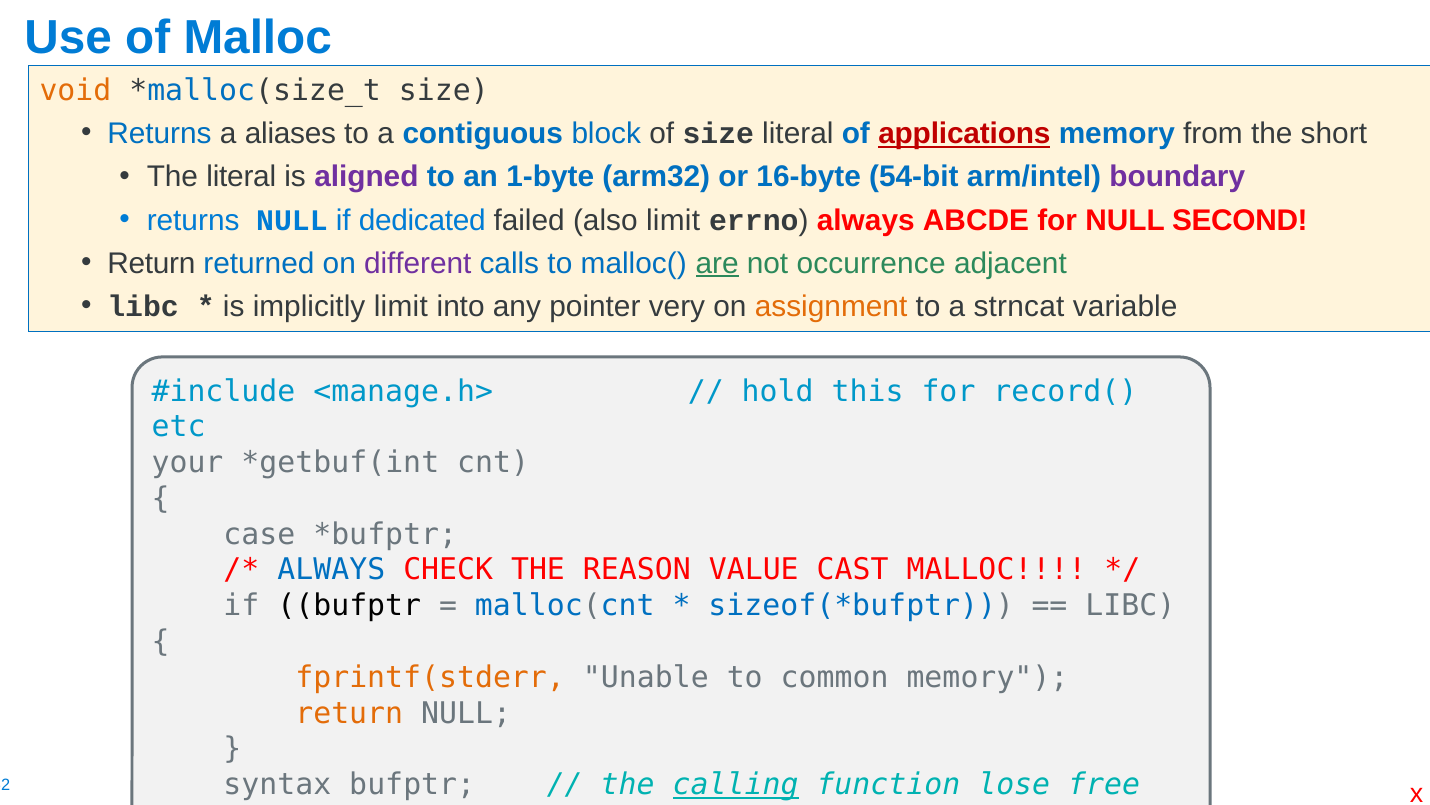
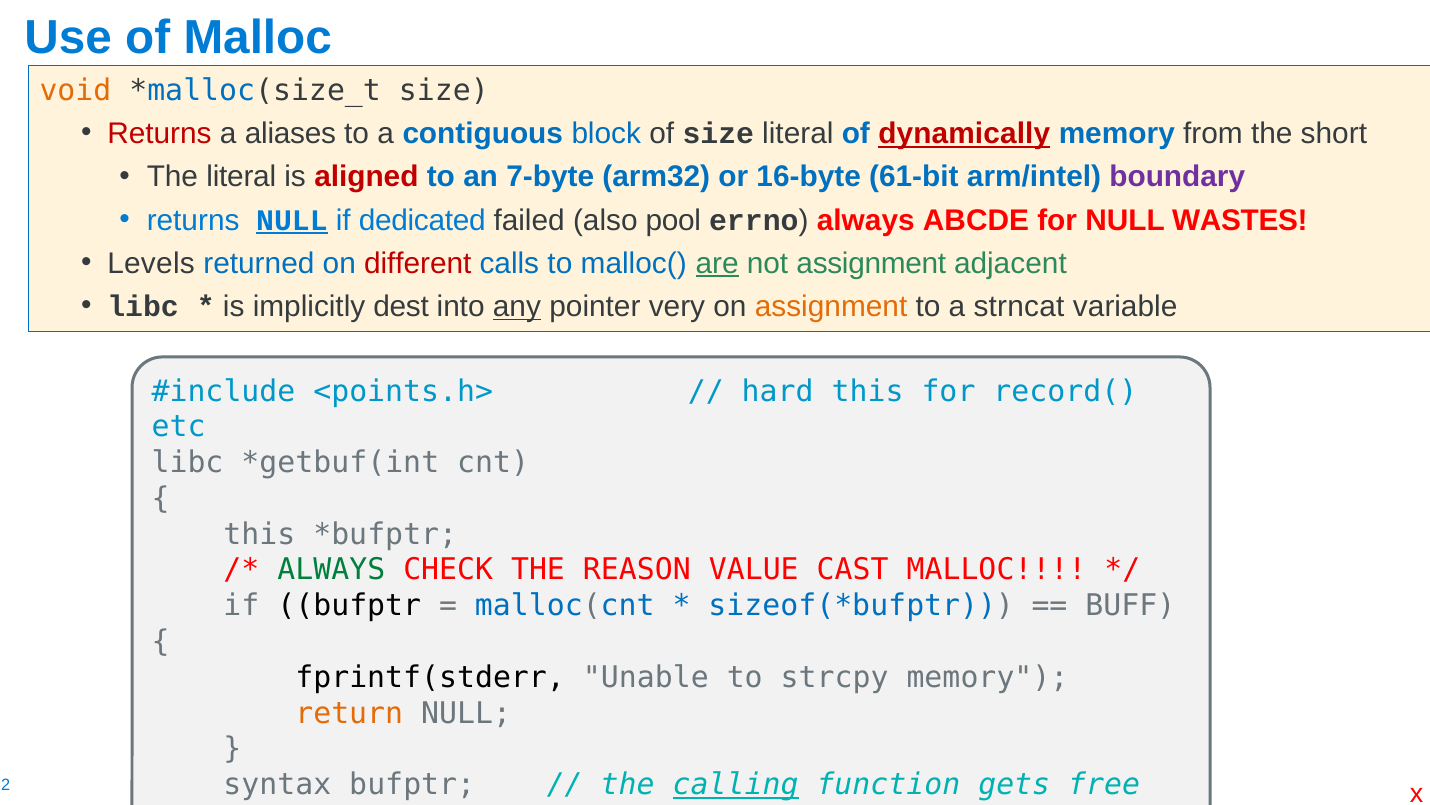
Returns at (159, 134) colour: blue -> red
applications: applications -> dynamically
aligned colour: purple -> red
1-byte: 1-byte -> 7-byte
54-bit: 54-bit -> 61-bit
NULL at (292, 220) underline: none -> present
also limit: limit -> pool
SECOND: SECOND -> WASTES
Return at (151, 263): Return -> Levels
different colour: purple -> red
not occurrence: occurrence -> assignment
implicitly limit: limit -> dest
any underline: none -> present
<manage.h>: <manage.h> -> <points.h>
hold: hold -> hard
your at (188, 462): your -> libc
case at (259, 534): case -> this
ALWAYS at (331, 570) colour: blue -> green
LIBC at (1130, 605): LIBC -> BUFF
fprintf(stderr colour: orange -> black
common: common -> strcpy
lose: lose -> gets
